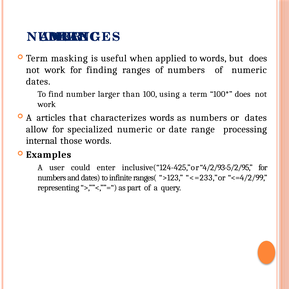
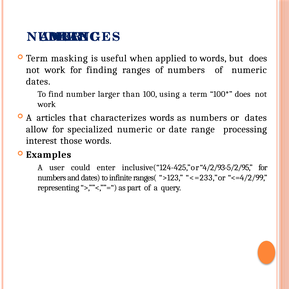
internal: internal -> interest
